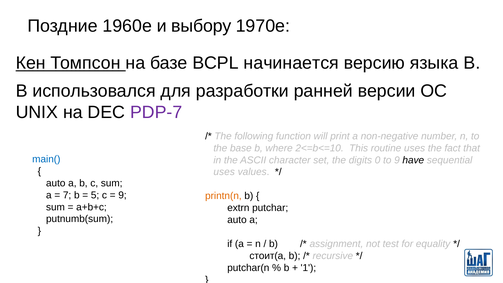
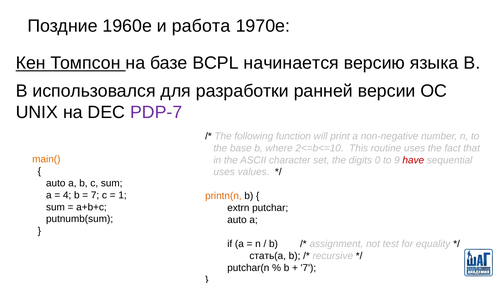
выбору: выбору -> работа
main( colour: blue -> orange
have colour: black -> red
7: 7 -> 4
5 at (95, 195): 5 -> 7
9 at (122, 195): 9 -> 1
стоит(a: стоит(a -> стать(a
1 at (308, 268): 1 -> 7
